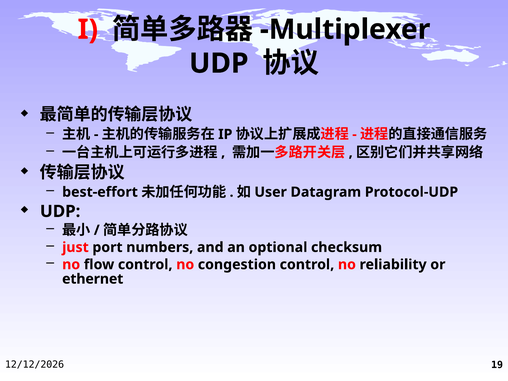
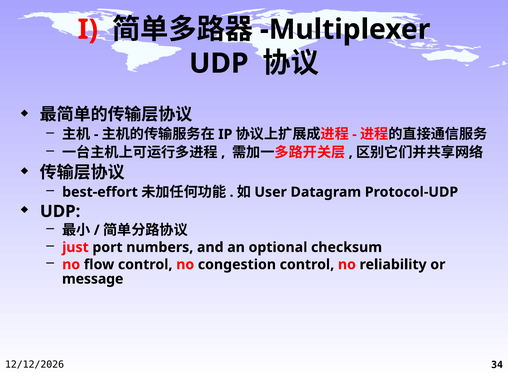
ethernet: ethernet -> message
19: 19 -> 34
